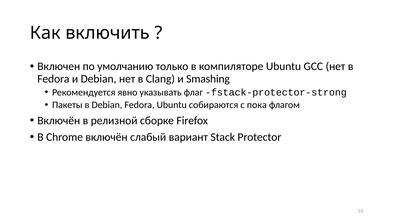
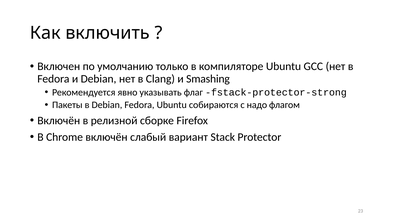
пока: пока -> надо
